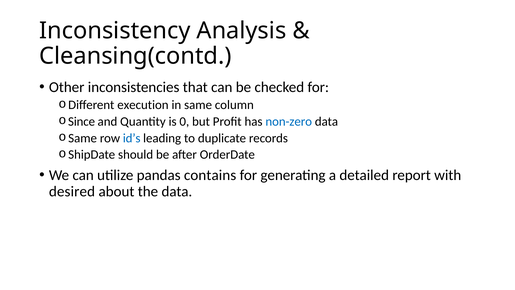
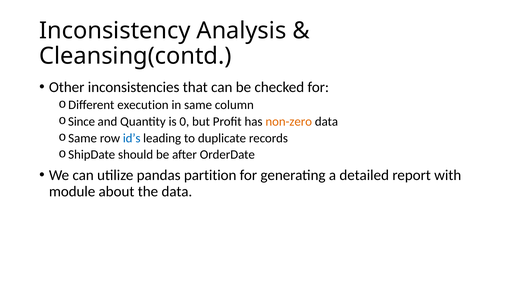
non-zero colour: blue -> orange
contains: contains -> partition
desired: desired -> module
